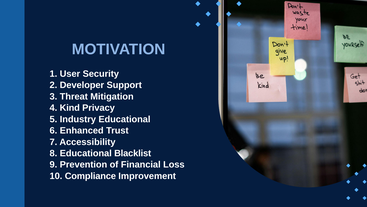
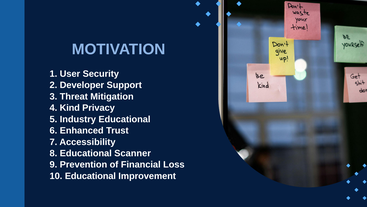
Blacklist: Blacklist -> Scanner
10 Compliance: Compliance -> Educational
